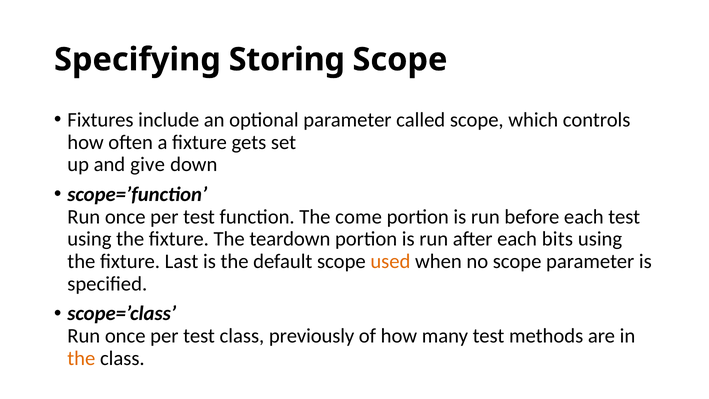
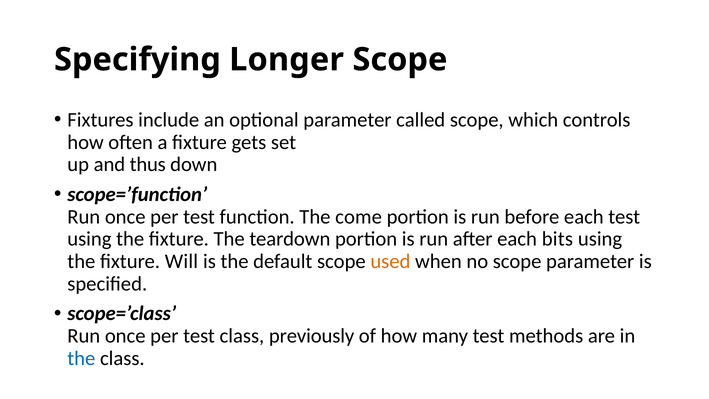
Storing: Storing -> Longer
give: give -> thus
Last: Last -> Will
the at (81, 358) colour: orange -> blue
